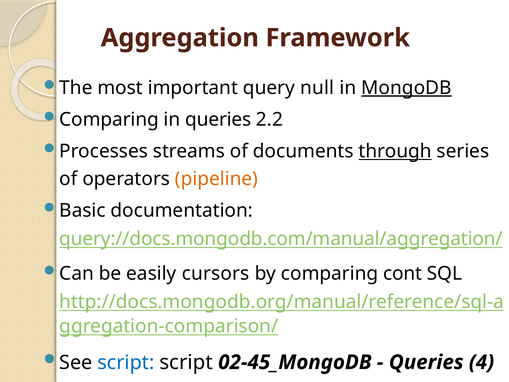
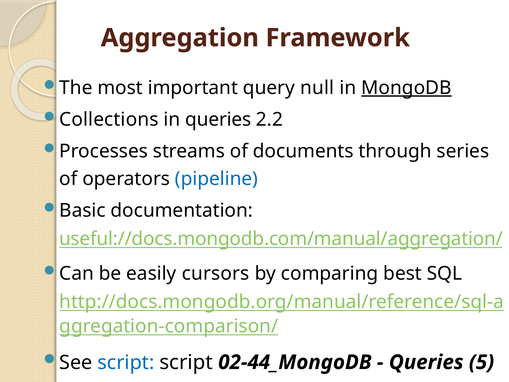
Comparing at (109, 119): Comparing -> Collections
through underline: present -> none
pipeline colour: orange -> blue
query://docs.mongodb.com/manual/aggregation/: query://docs.mongodb.com/manual/aggregation/ -> useful://docs.mongodb.com/manual/aggregation/
cont: cont -> best
02-45_MongoDB: 02-45_MongoDB -> 02-44_MongoDB
4: 4 -> 5
